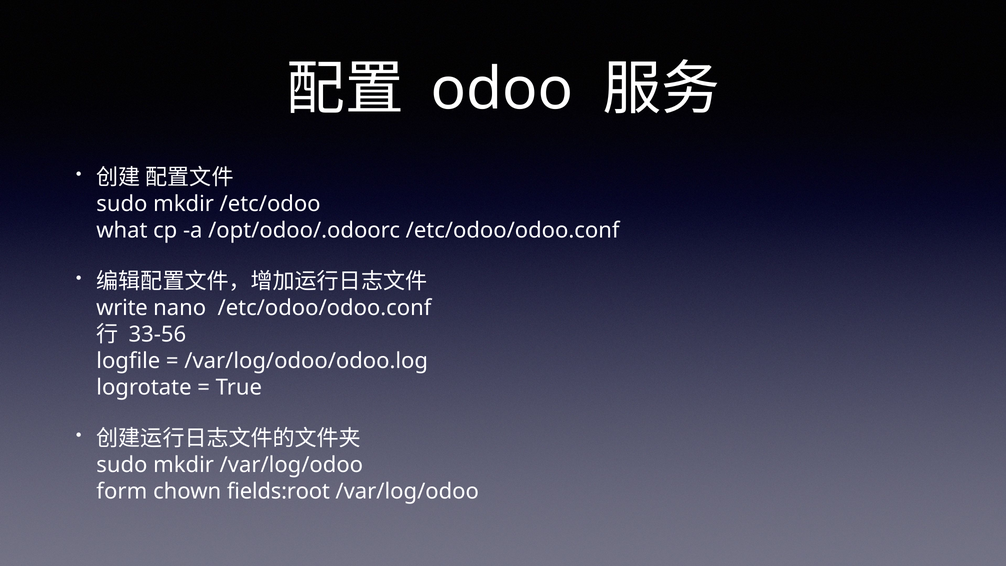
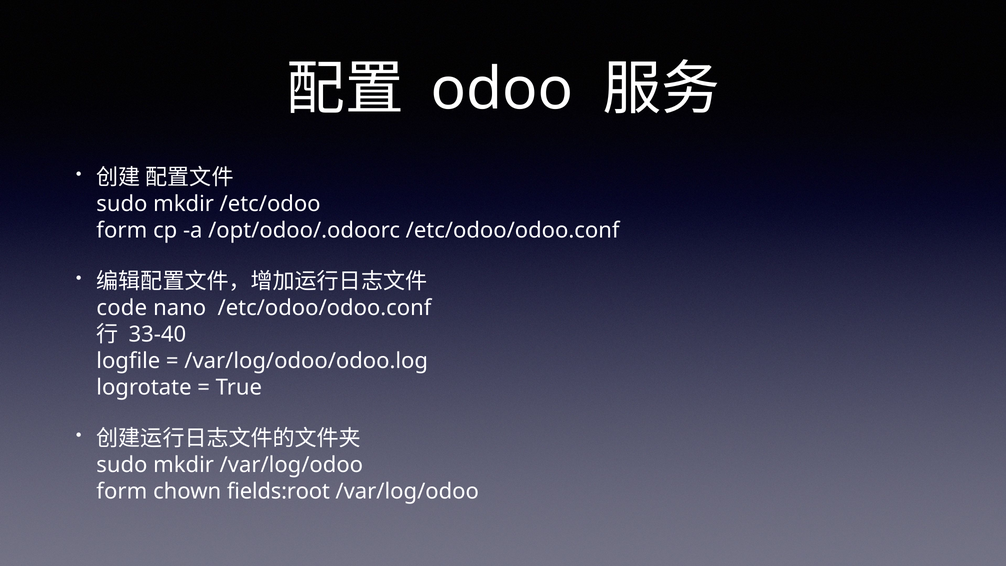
what at (122, 230): what -> form
write: write -> code
33-56: 33-56 -> 33-40
